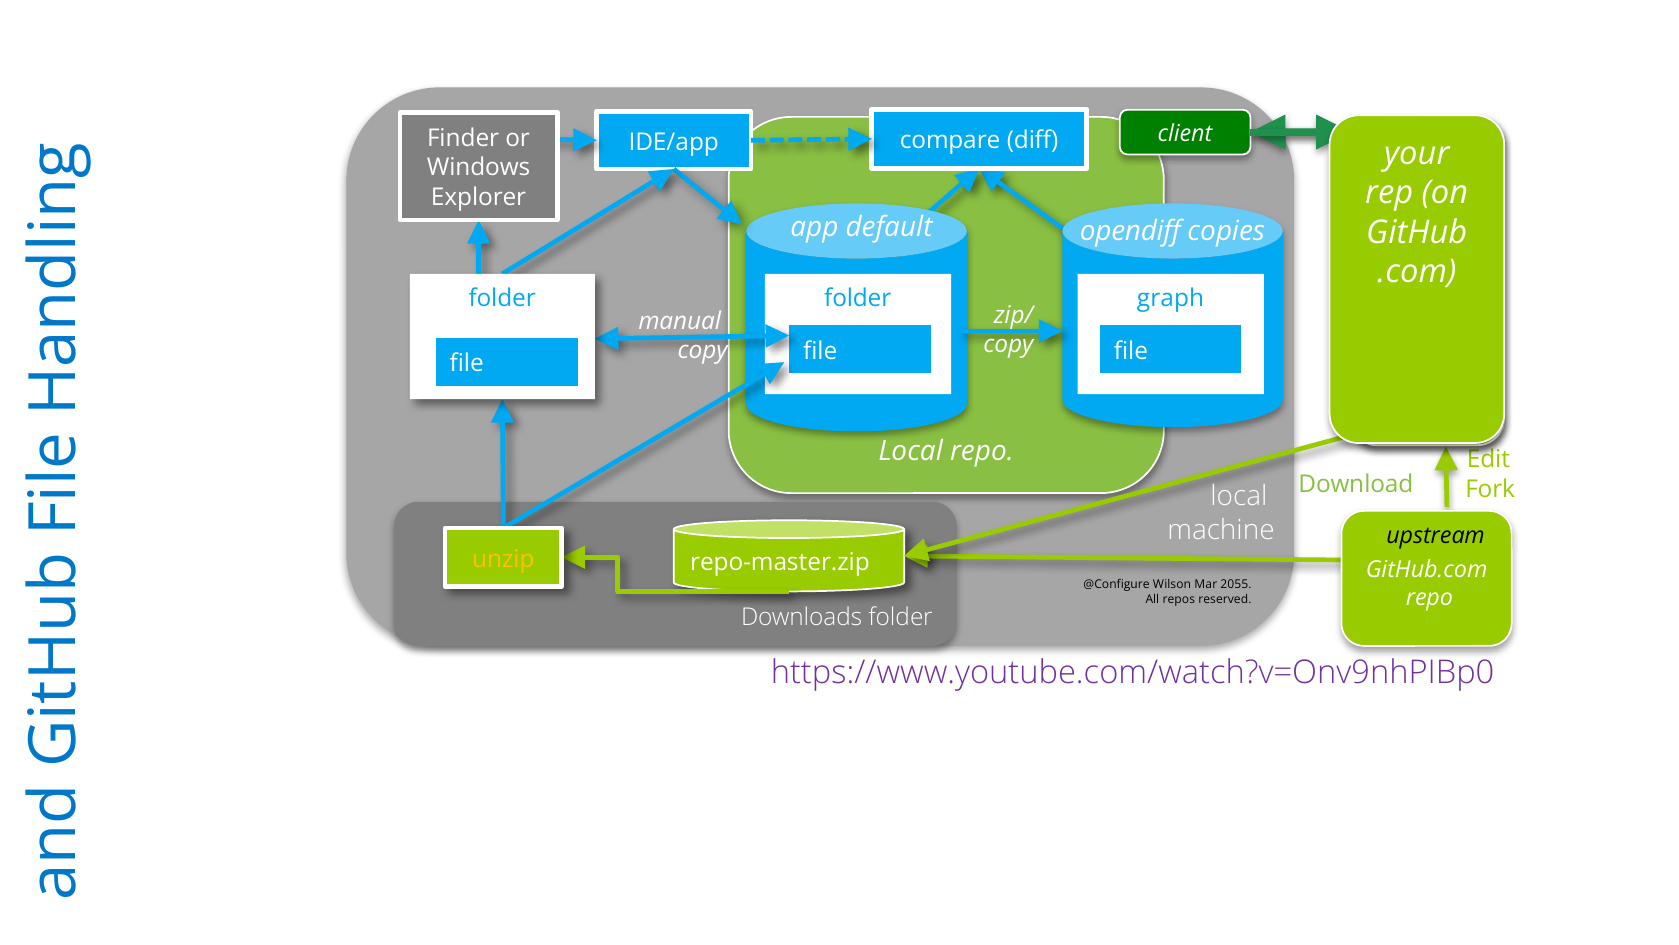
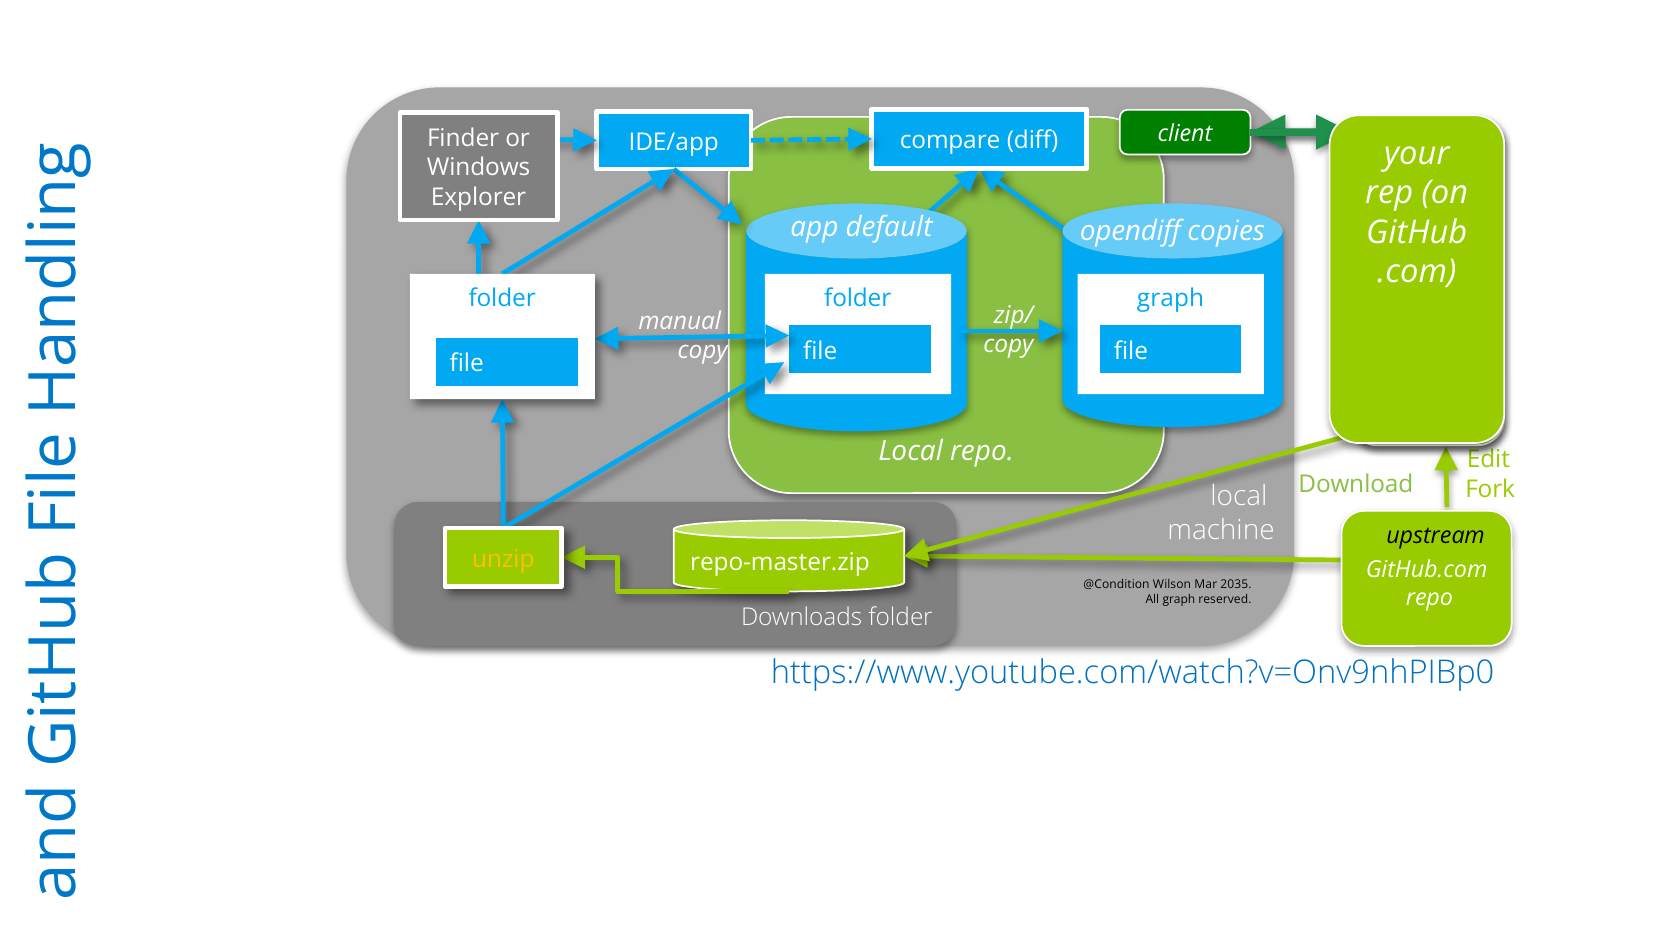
@Configure: @Configure -> @Condition
2055: 2055 -> 2035
All repos: repos -> graph
https://www.youtube.com/watch?v=Onv9nhPIBp0 colour: purple -> blue
